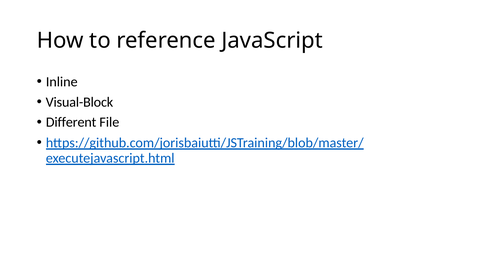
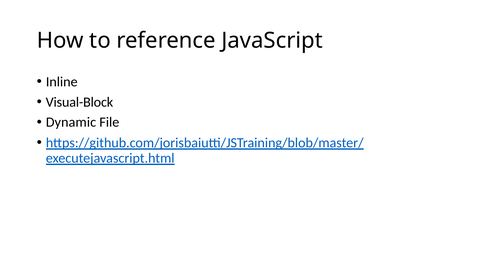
Different: Different -> Dynamic
